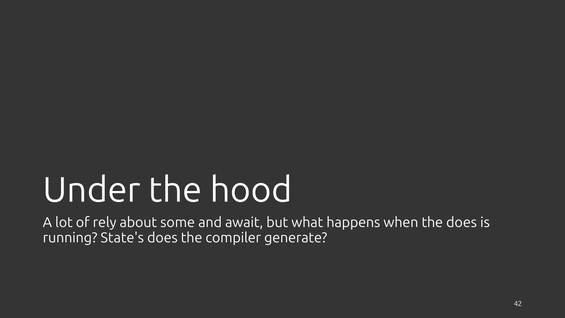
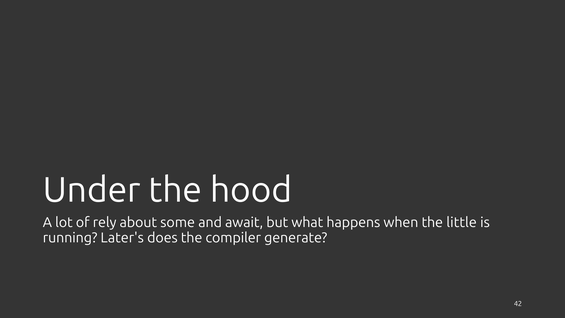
the does: does -> little
State's: State's -> Later's
